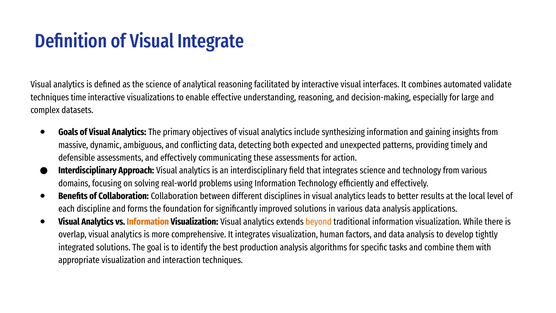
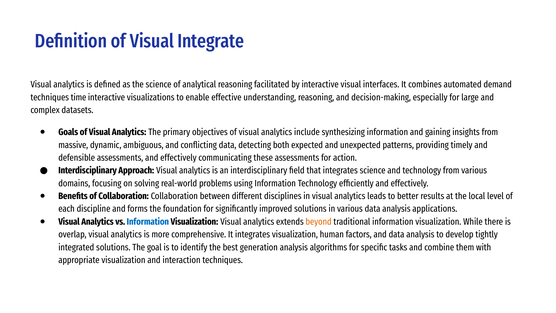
validate: validate -> demand
Information at (148, 222) colour: orange -> blue
production: production -> generation
